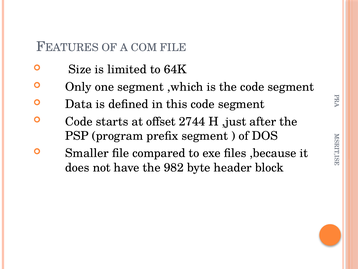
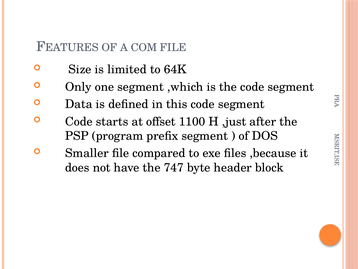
2744: 2744 -> 1100
982: 982 -> 747
